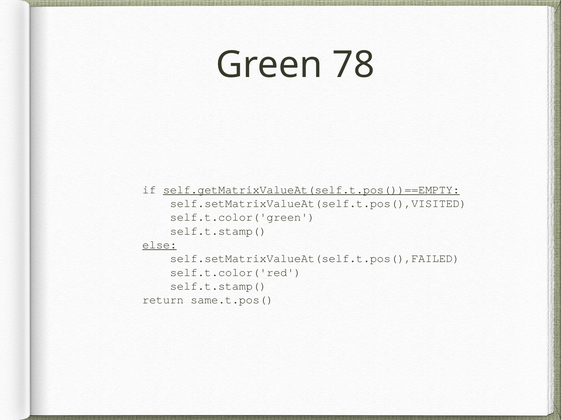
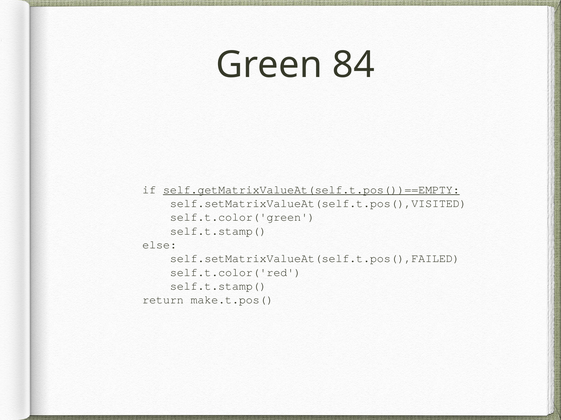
78: 78 -> 84
else underline: present -> none
same.t.pos(: same.t.pos( -> make.t.pos(
